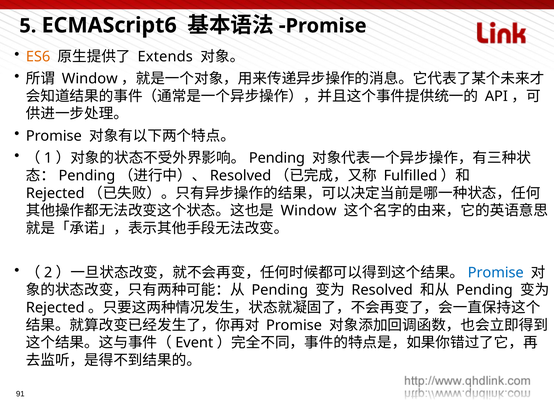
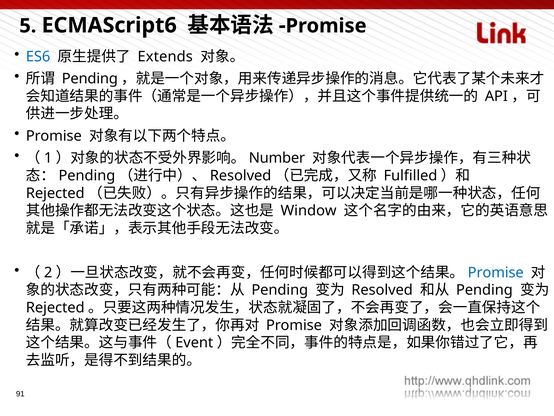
ES6 colour: orange -> blue
Window at (90, 79): Window -> Pending
Pending at (277, 158): Pending -> Number
